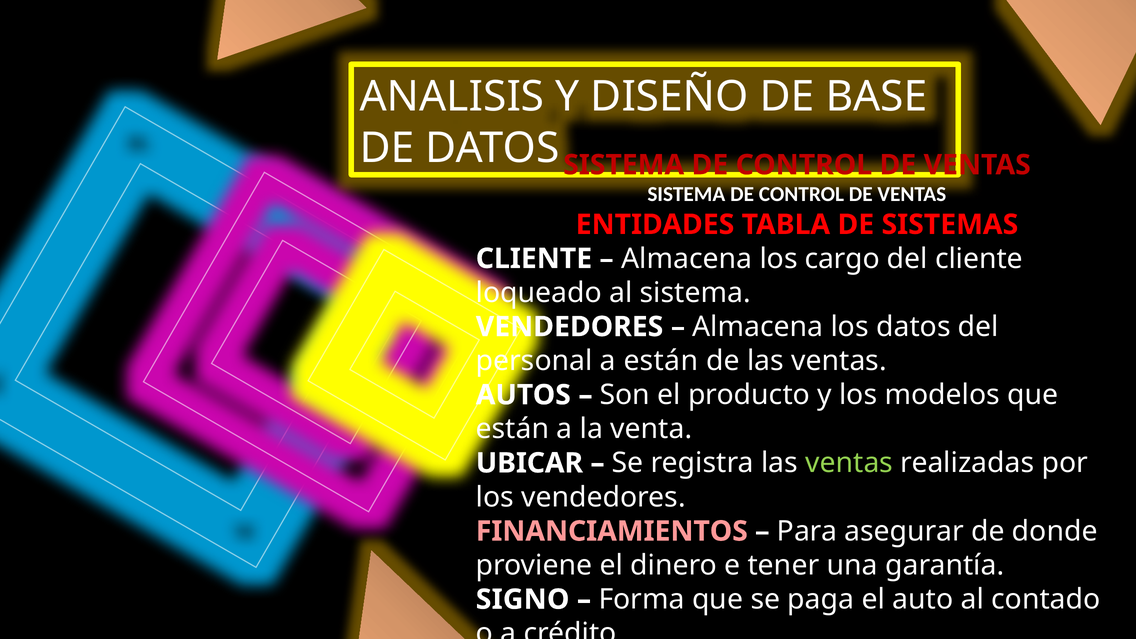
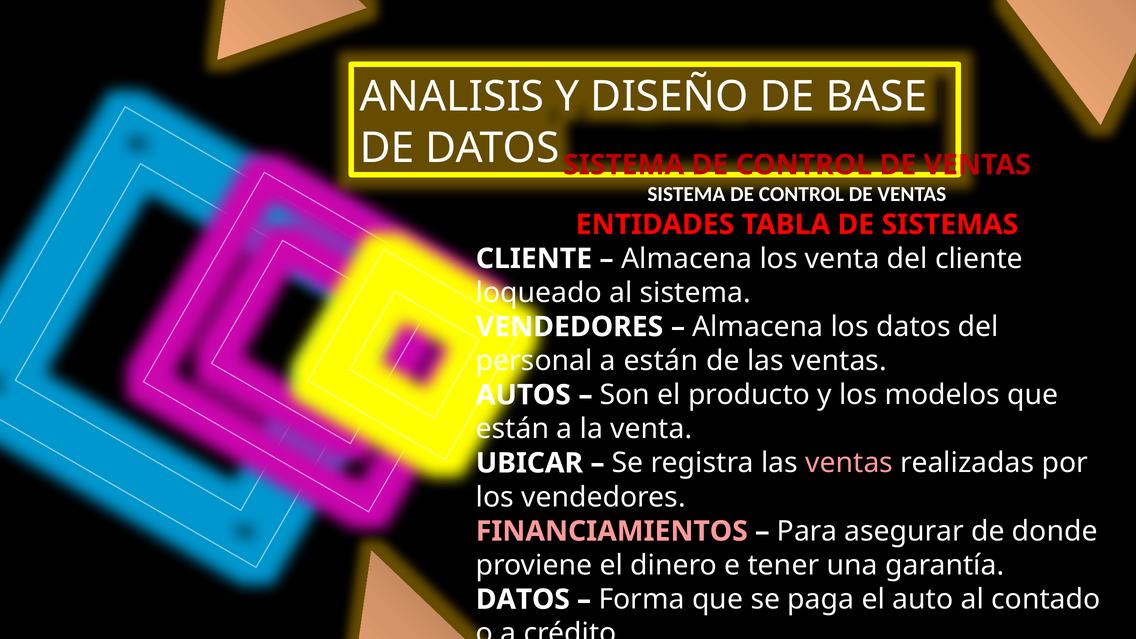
los cargo: cargo -> venta
ventas at (849, 463) colour: light green -> pink
SIGNO at (523, 599): SIGNO -> DATOS
